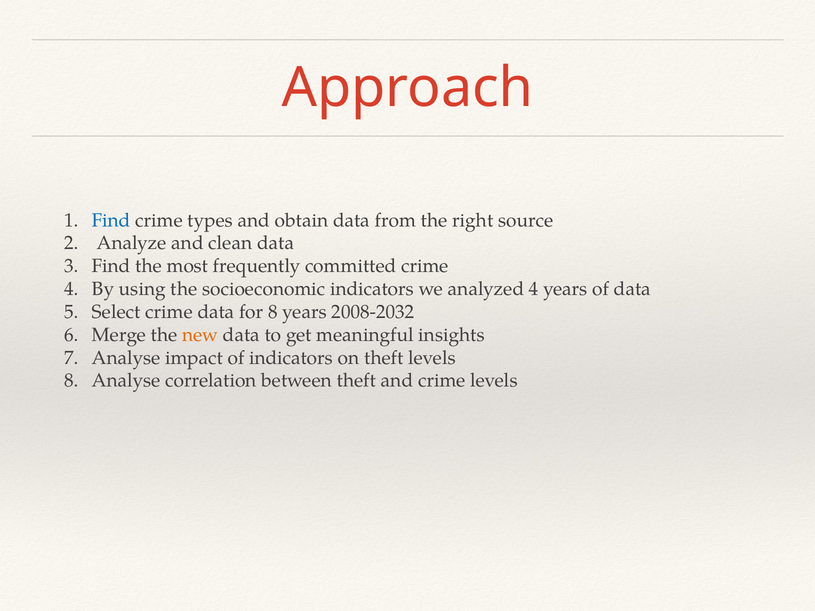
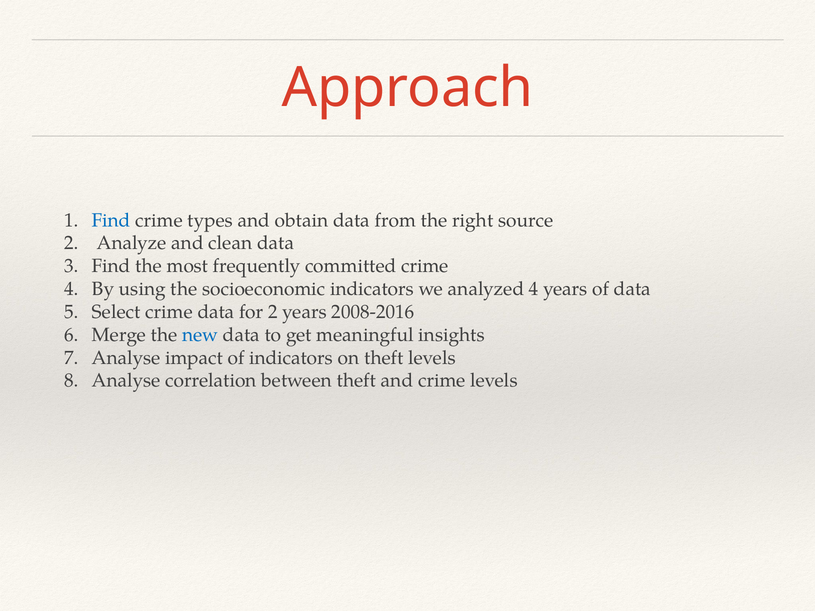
for 8: 8 -> 2
2008-2032: 2008-2032 -> 2008-2016
new colour: orange -> blue
